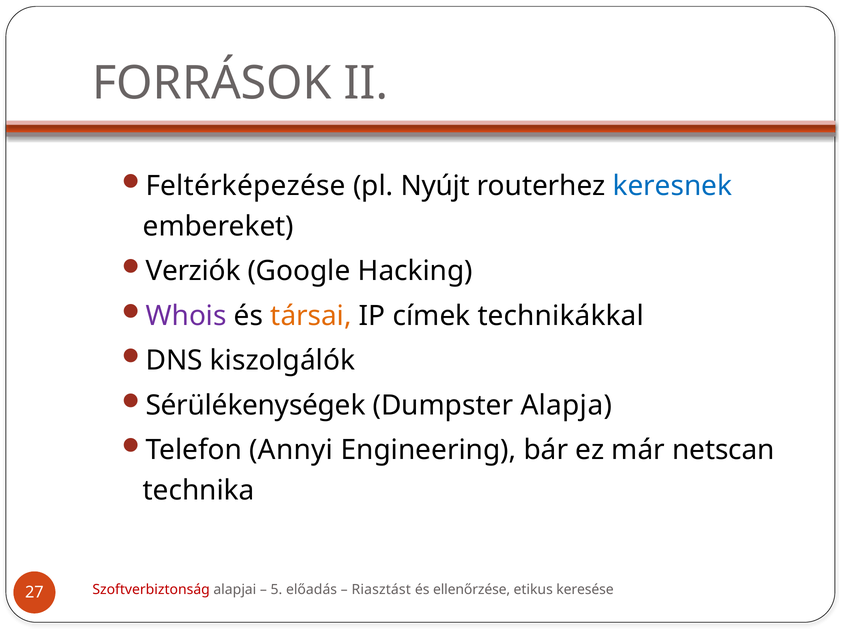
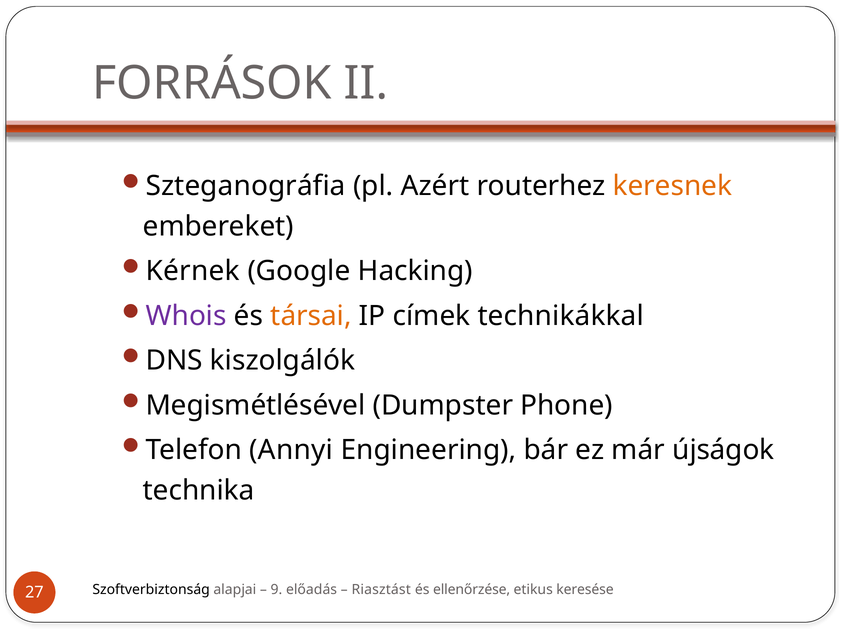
Feltérképezése: Feltérképezése -> Szteganográfia
Nyújt: Nyújt -> Azért
keresnek colour: blue -> orange
Verziók: Verziók -> Kérnek
Sérülékenységek: Sérülékenységek -> Megismétlésével
Alapja: Alapja -> Phone
netscan: netscan -> újságok
Szoftverbiztonság colour: red -> black
5: 5 -> 9
